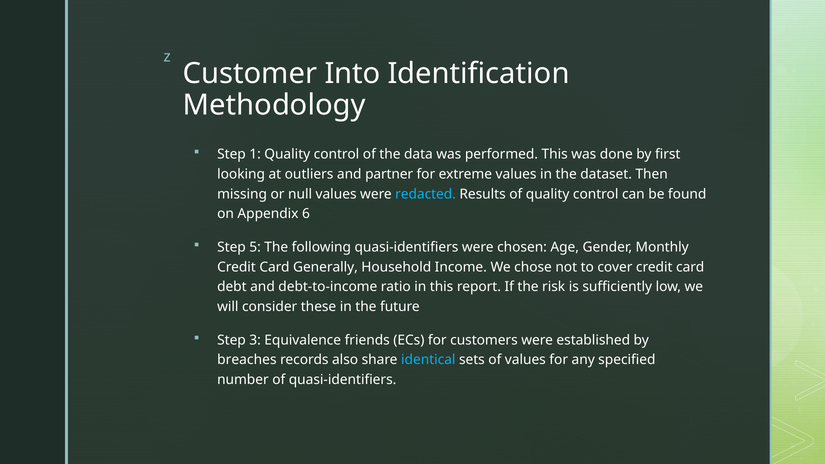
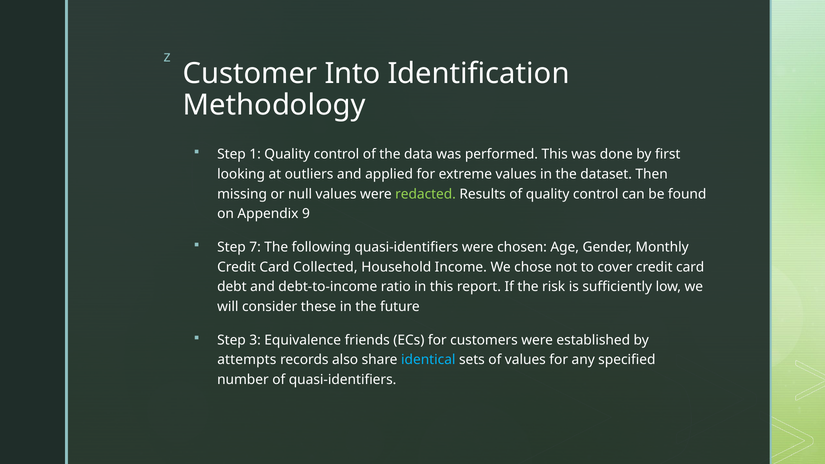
partner: partner -> applied
redacted colour: light blue -> light green
6: 6 -> 9
5: 5 -> 7
Generally: Generally -> Collected
breaches: breaches -> attempts
